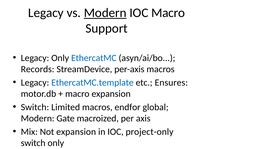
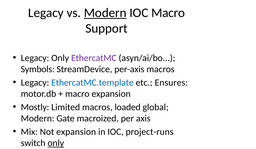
EthercatMC colour: blue -> purple
Records: Records -> Symbols
Switch at (35, 107): Switch -> Mostly
endfor: endfor -> loaded
project-only: project-only -> project-runs
only at (56, 143) underline: none -> present
